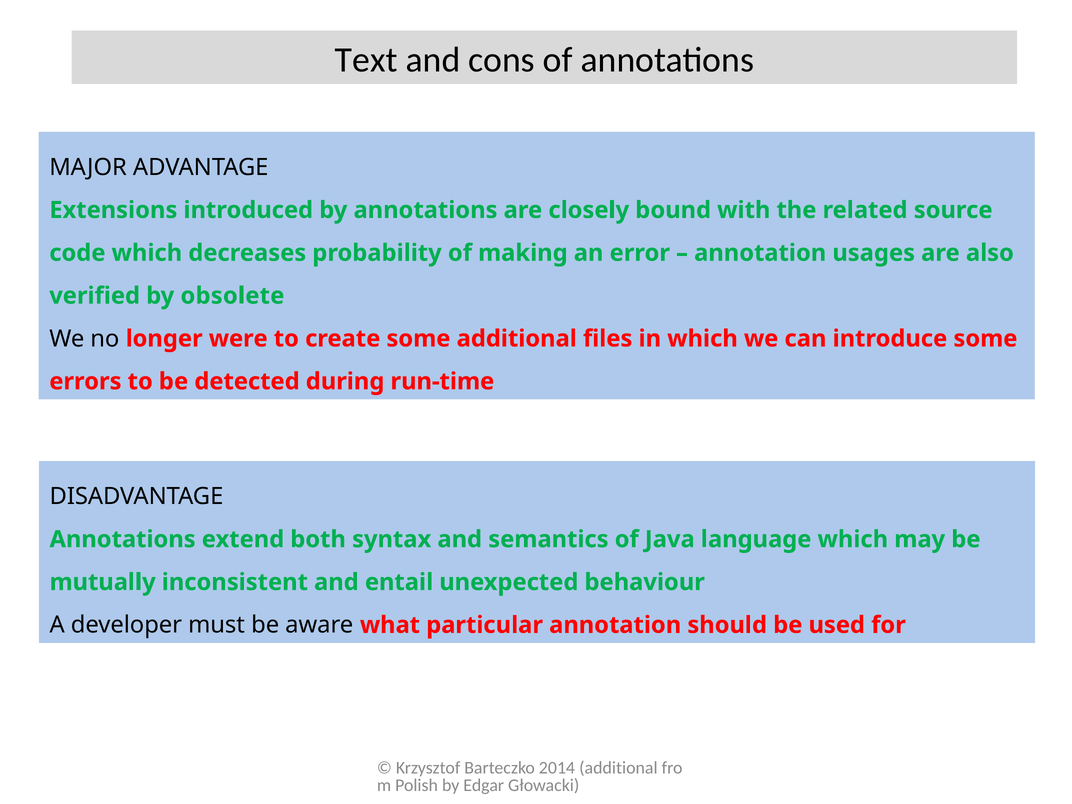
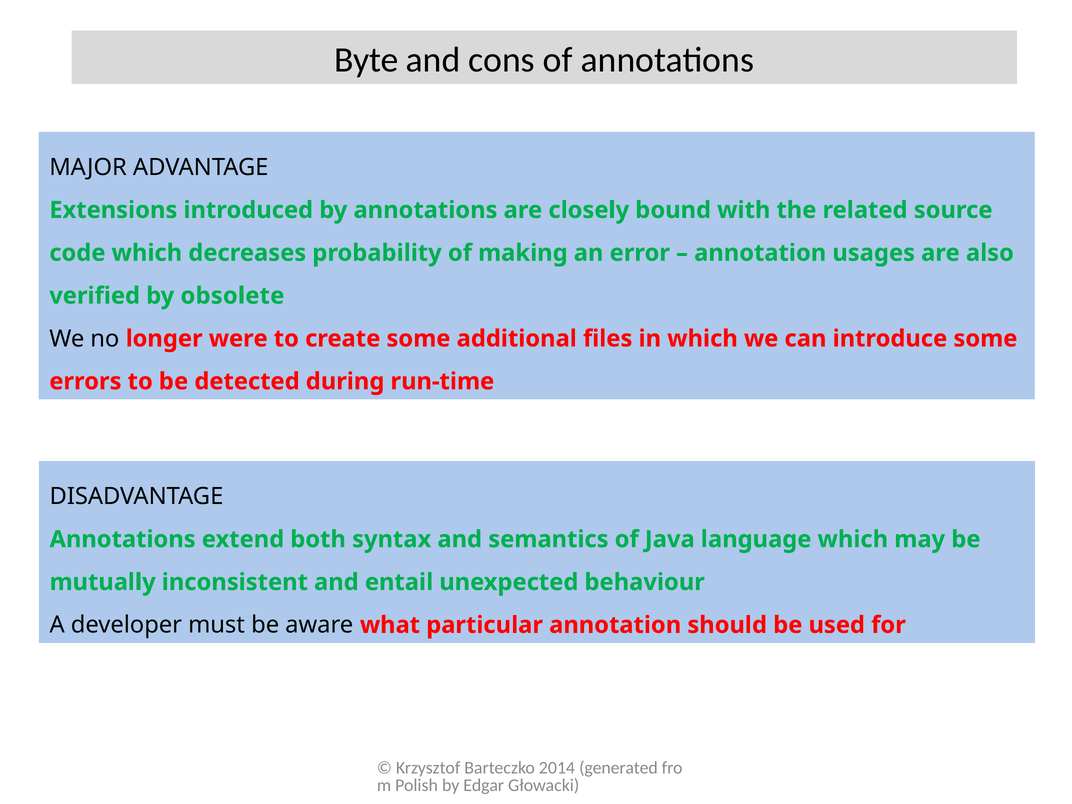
Text: Text -> Byte
2014 additional: additional -> generated
